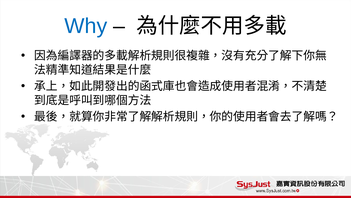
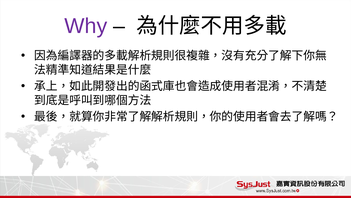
Why colour: blue -> purple
